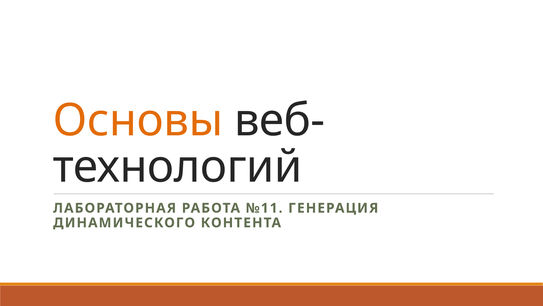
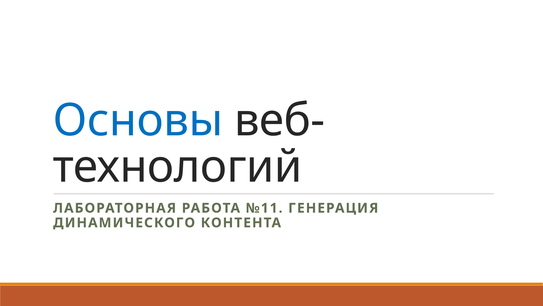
Основы colour: orange -> blue
